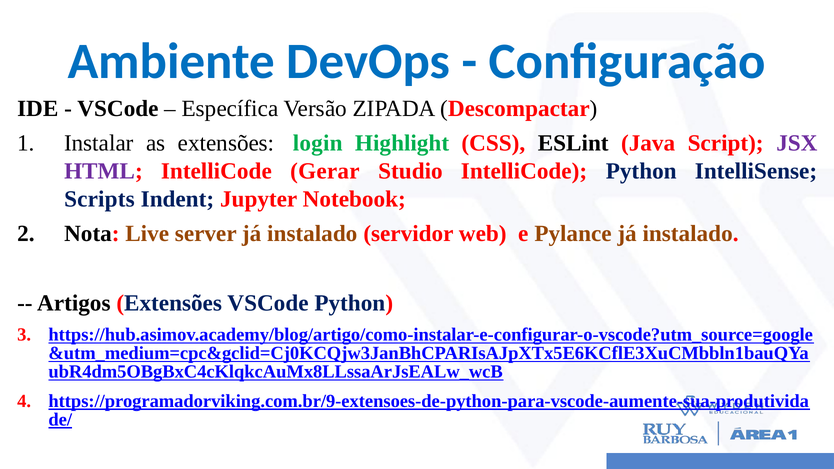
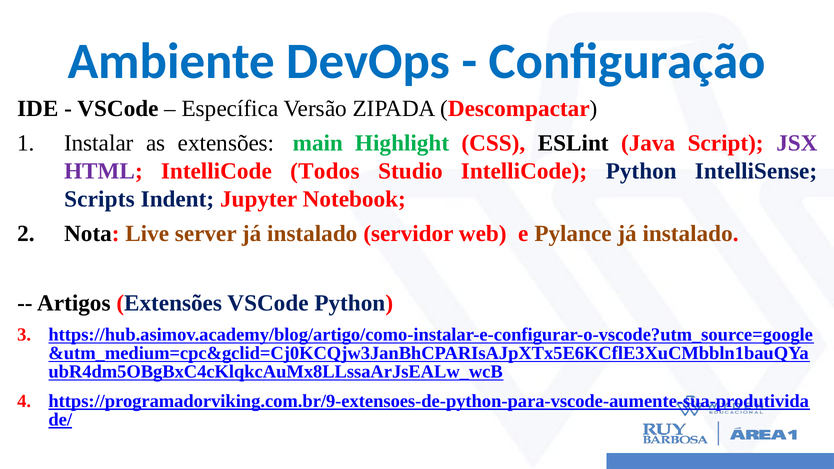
login: login -> main
Gerar: Gerar -> Todos
